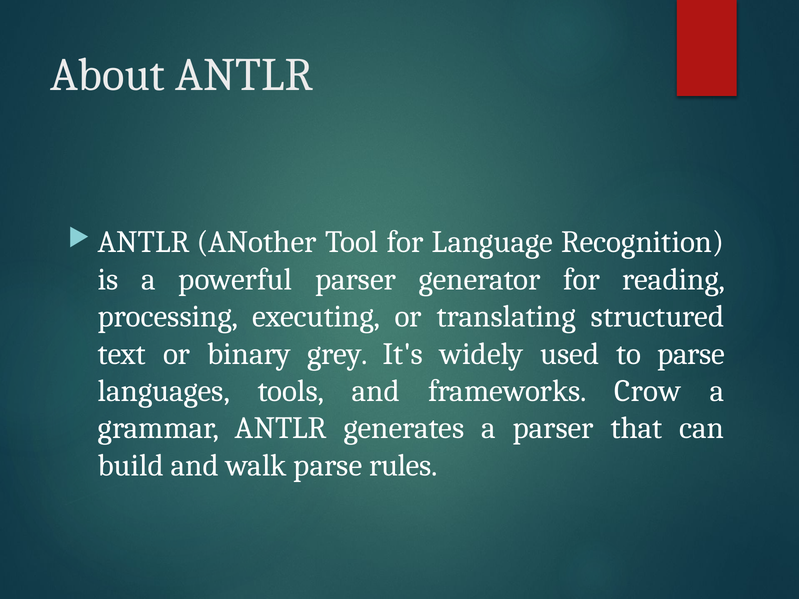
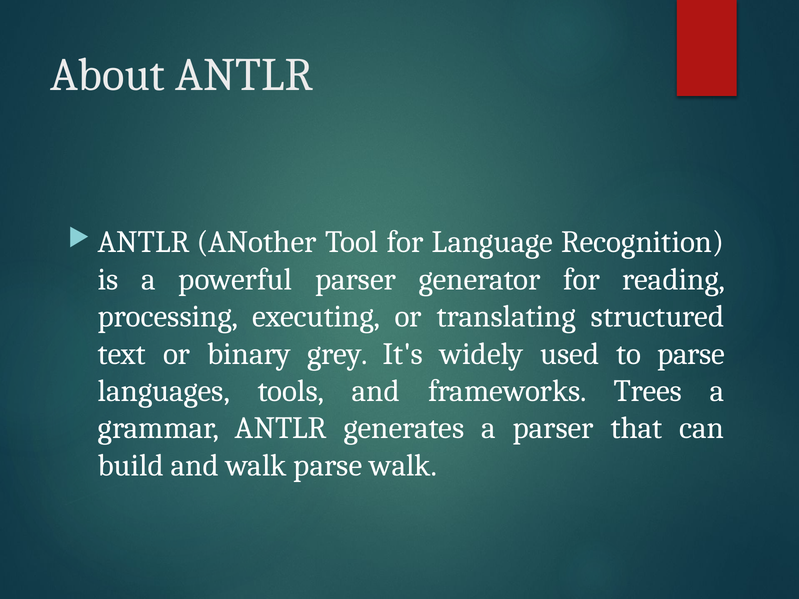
Crow: Crow -> Trees
parse rules: rules -> walk
